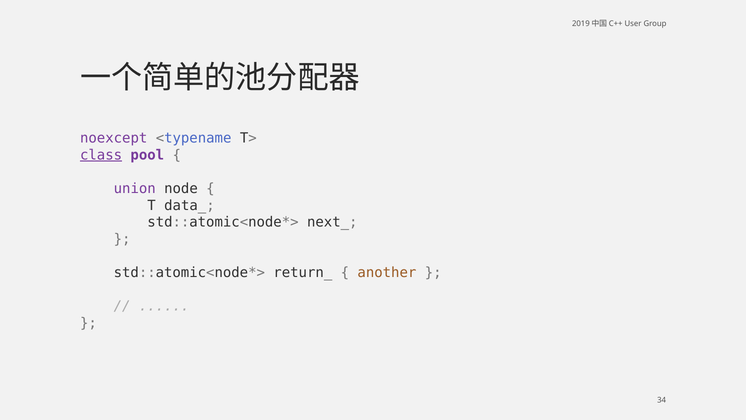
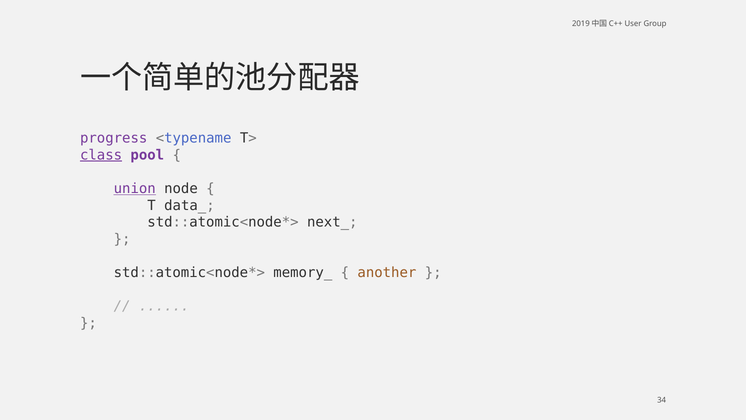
noexcept: noexcept -> progress
union underline: none -> present
return_: return_ -> memory_
